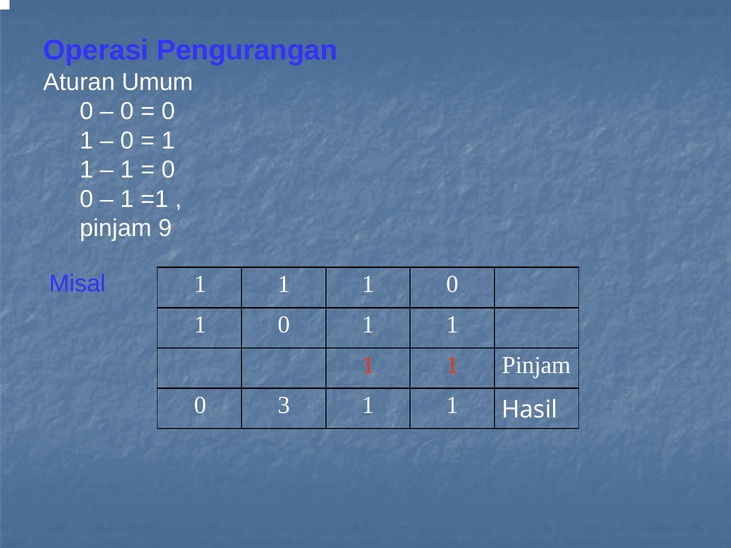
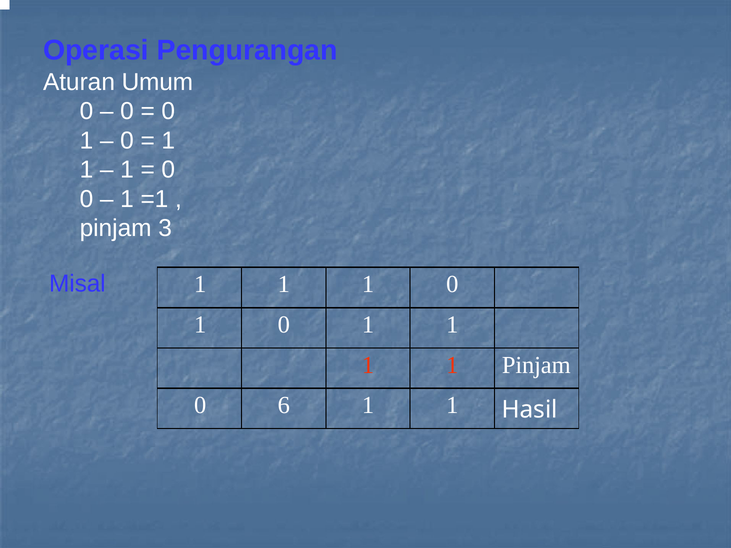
9: 9 -> 3
3: 3 -> 6
